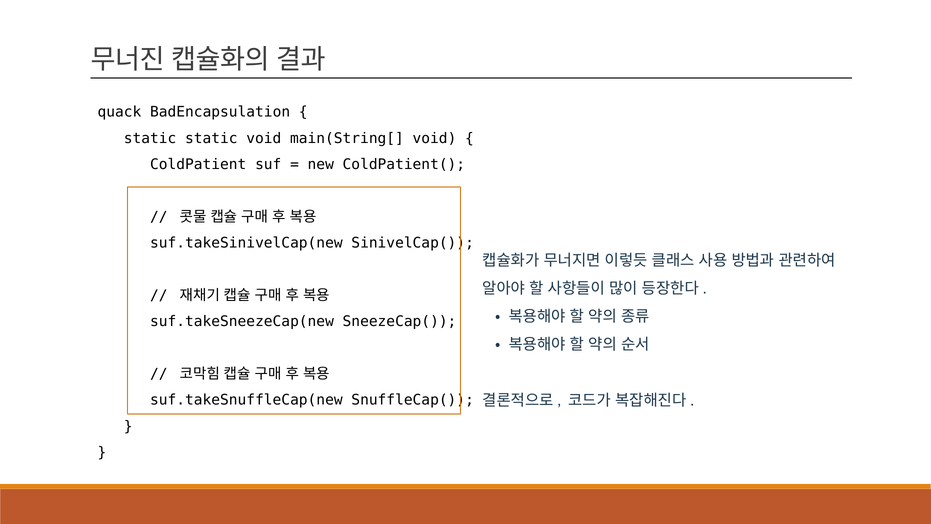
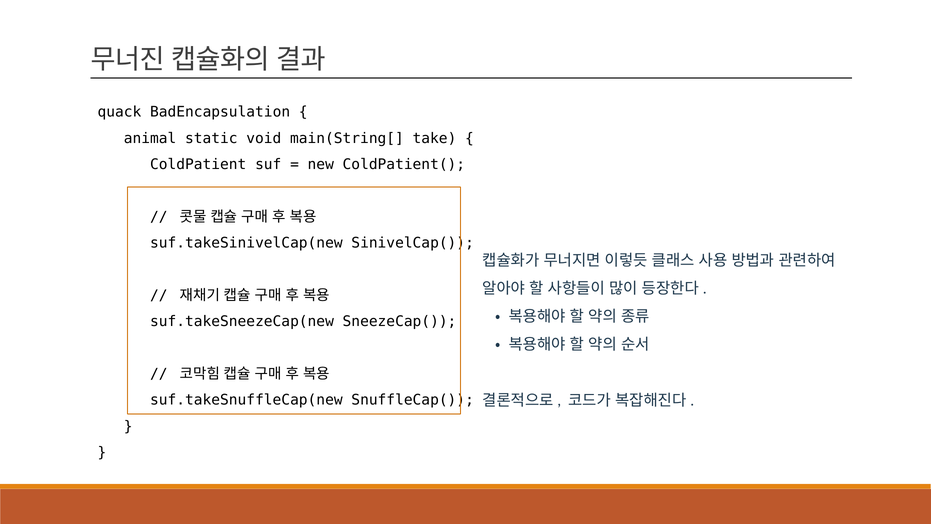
static at (150, 138): static -> animal
main(String[ void: void -> take
